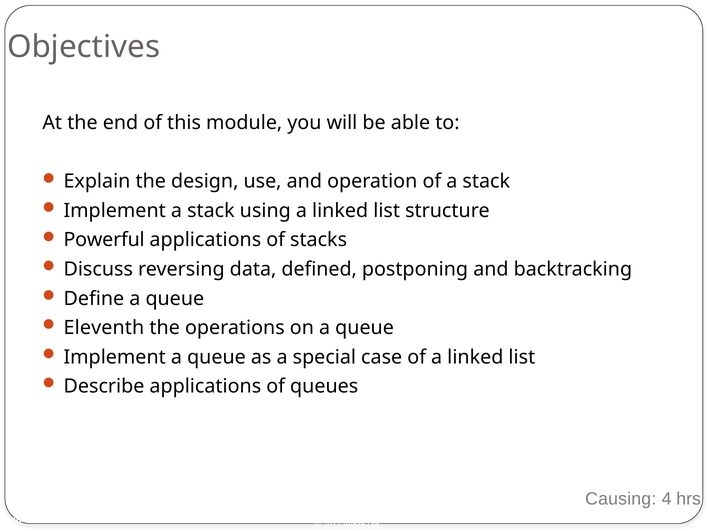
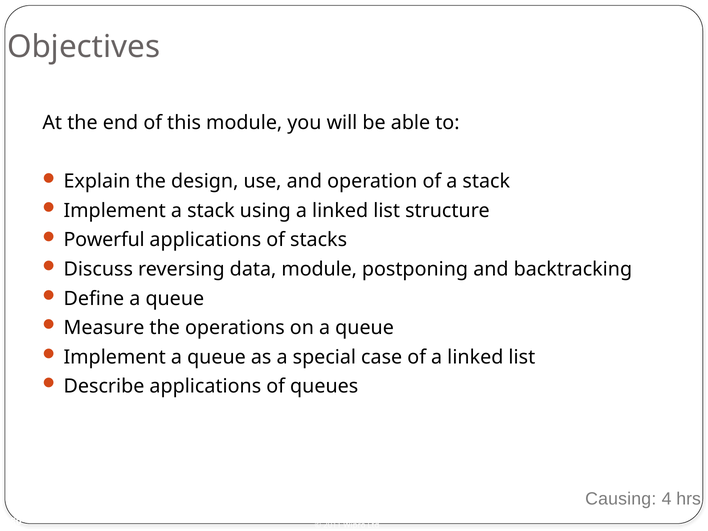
data defined: defined -> module
Eleventh: Eleventh -> Measure
